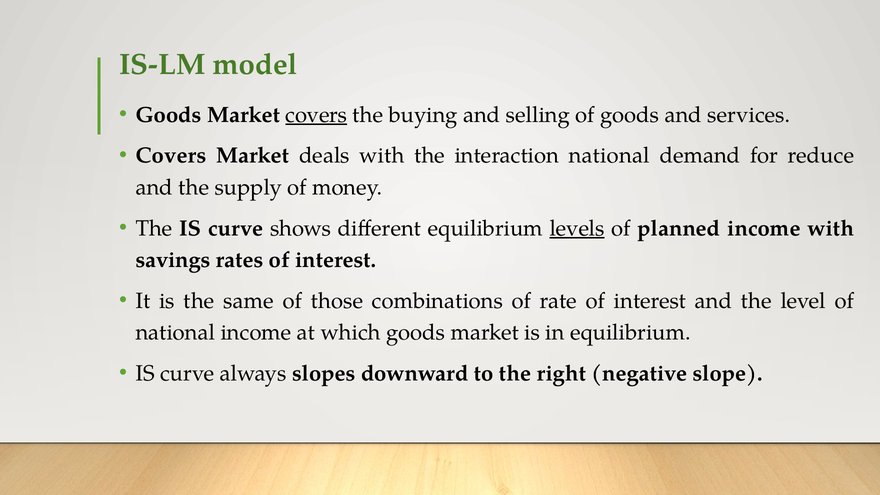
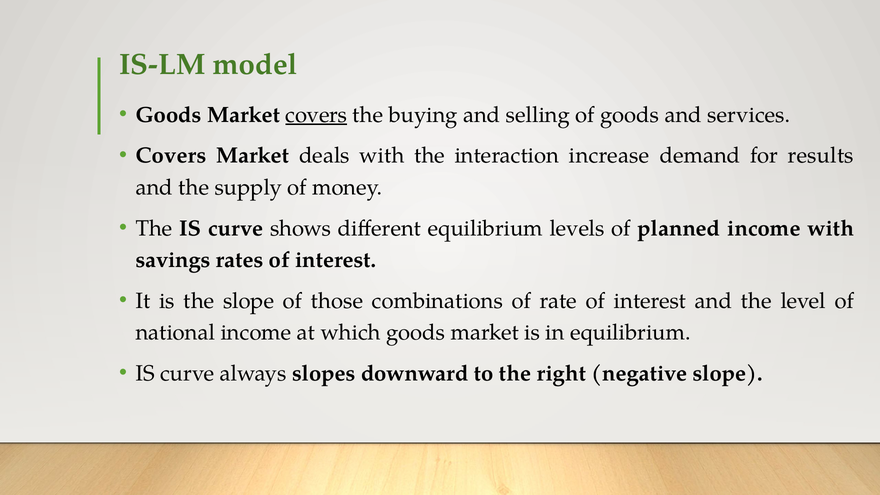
interaction national: national -> increase
reduce: reduce -> results
levels underline: present -> none
the same: same -> slope
